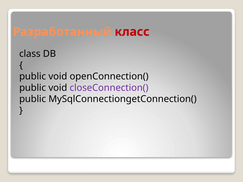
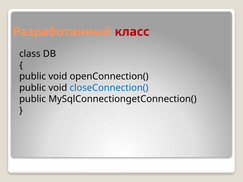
closeConnection( colour: purple -> blue
